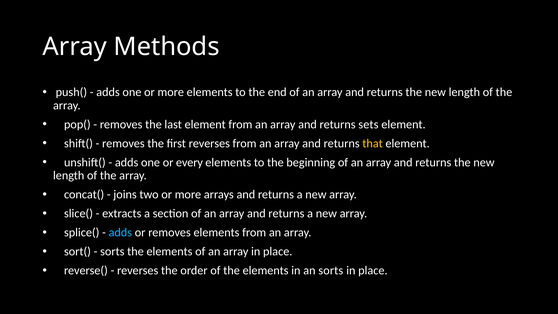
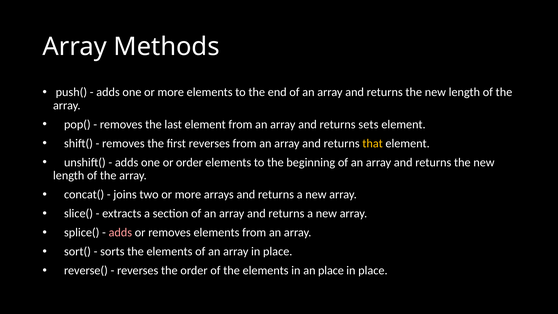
or every: every -> order
adds at (120, 233) colour: light blue -> pink
an sorts: sorts -> place
